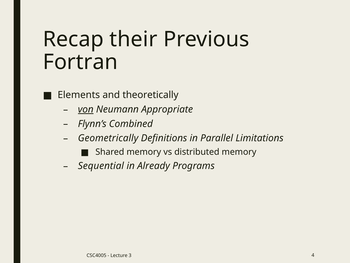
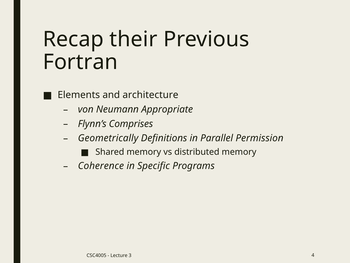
theoretically: theoretically -> architecture
von underline: present -> none
Combined: Combined -> Comprises
Limitations: Limitations -> Permission
Sequential: Sequential -> Coherence
Already: Already -> Specific
